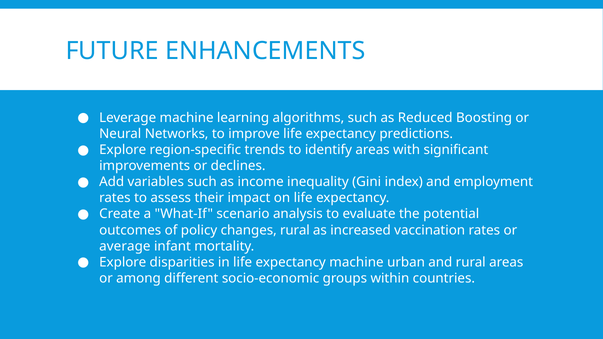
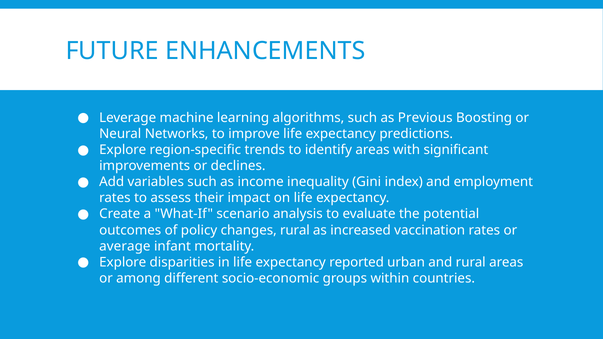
Reduced: Reduced -> Previous
expectancy machine: machine -> reported
